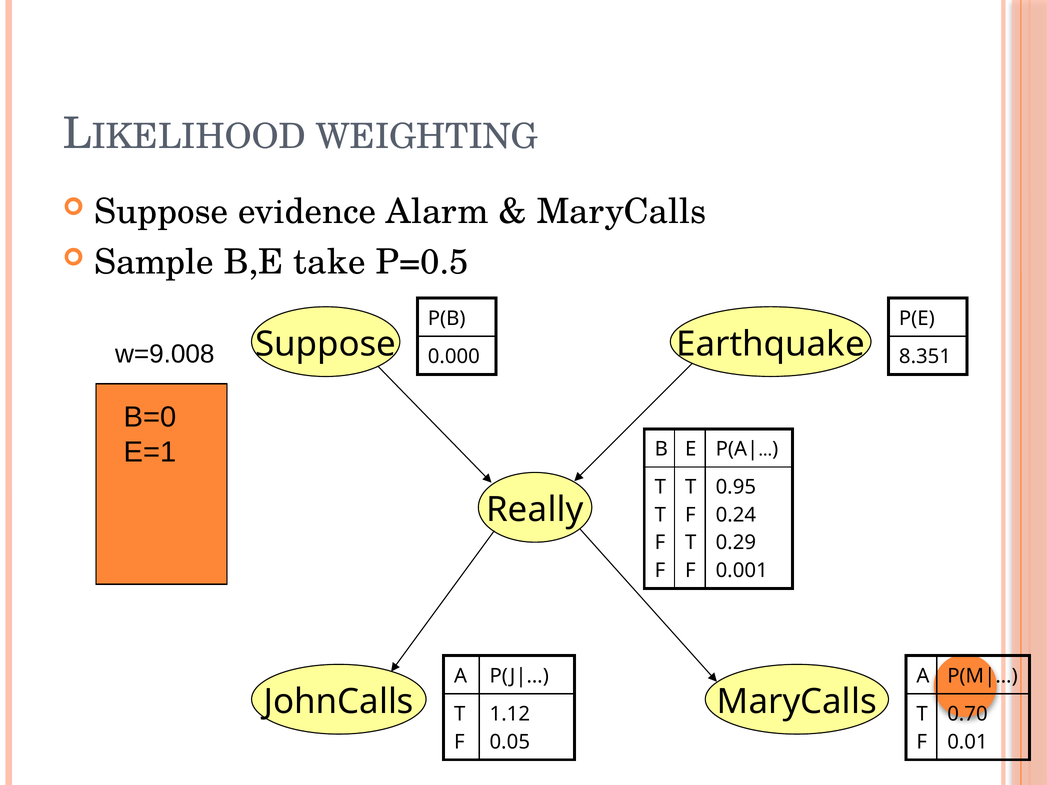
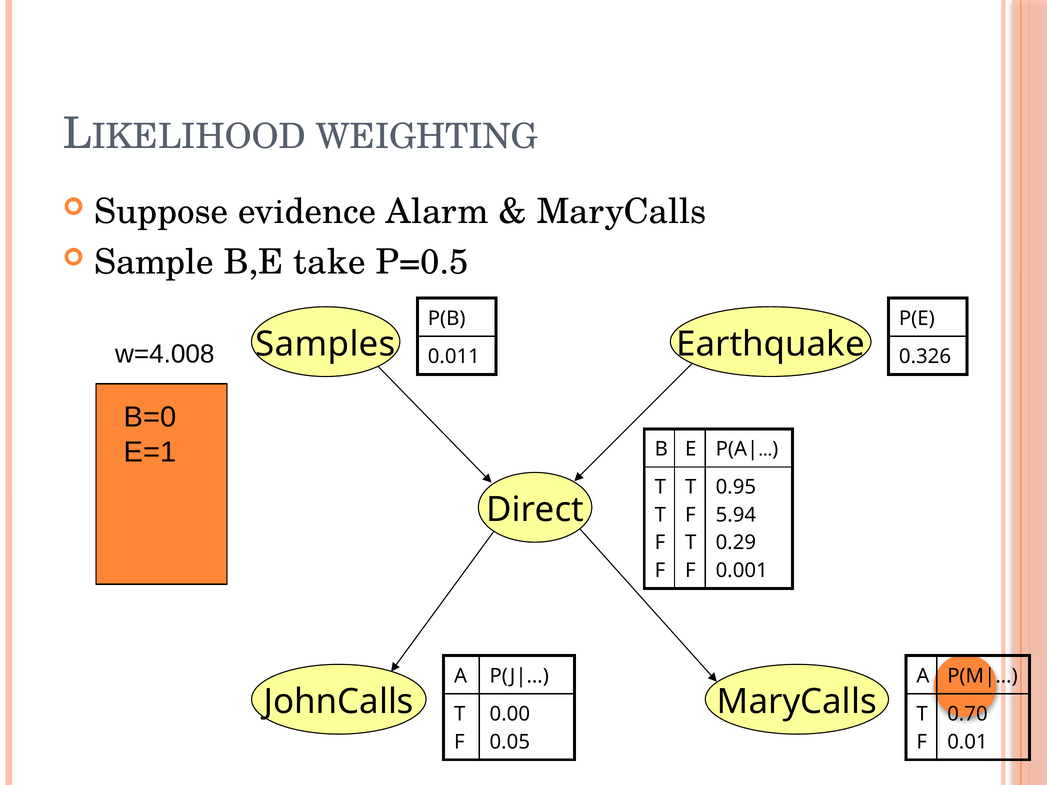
Suppose at (326, 344): Suppose -> Samples
w=9.008: w=9.008 -> w=4.008
0.000: 0.000 -> 0.011
8.351: 8.351 -> 0.326
Really: Really -> Direct
0.24: 0.24 -> 5.94
1.12: 1.12 -> 0.00
